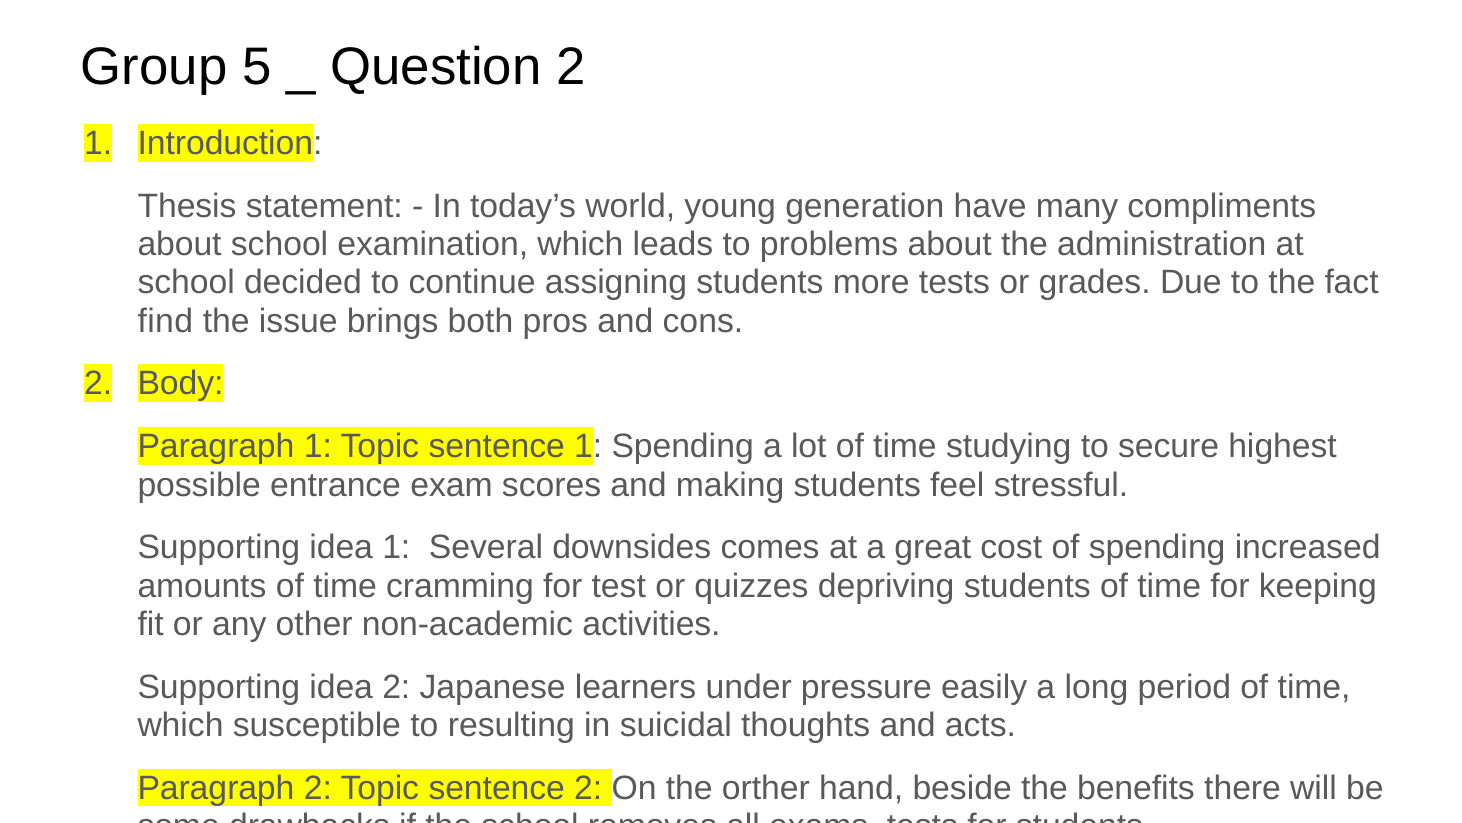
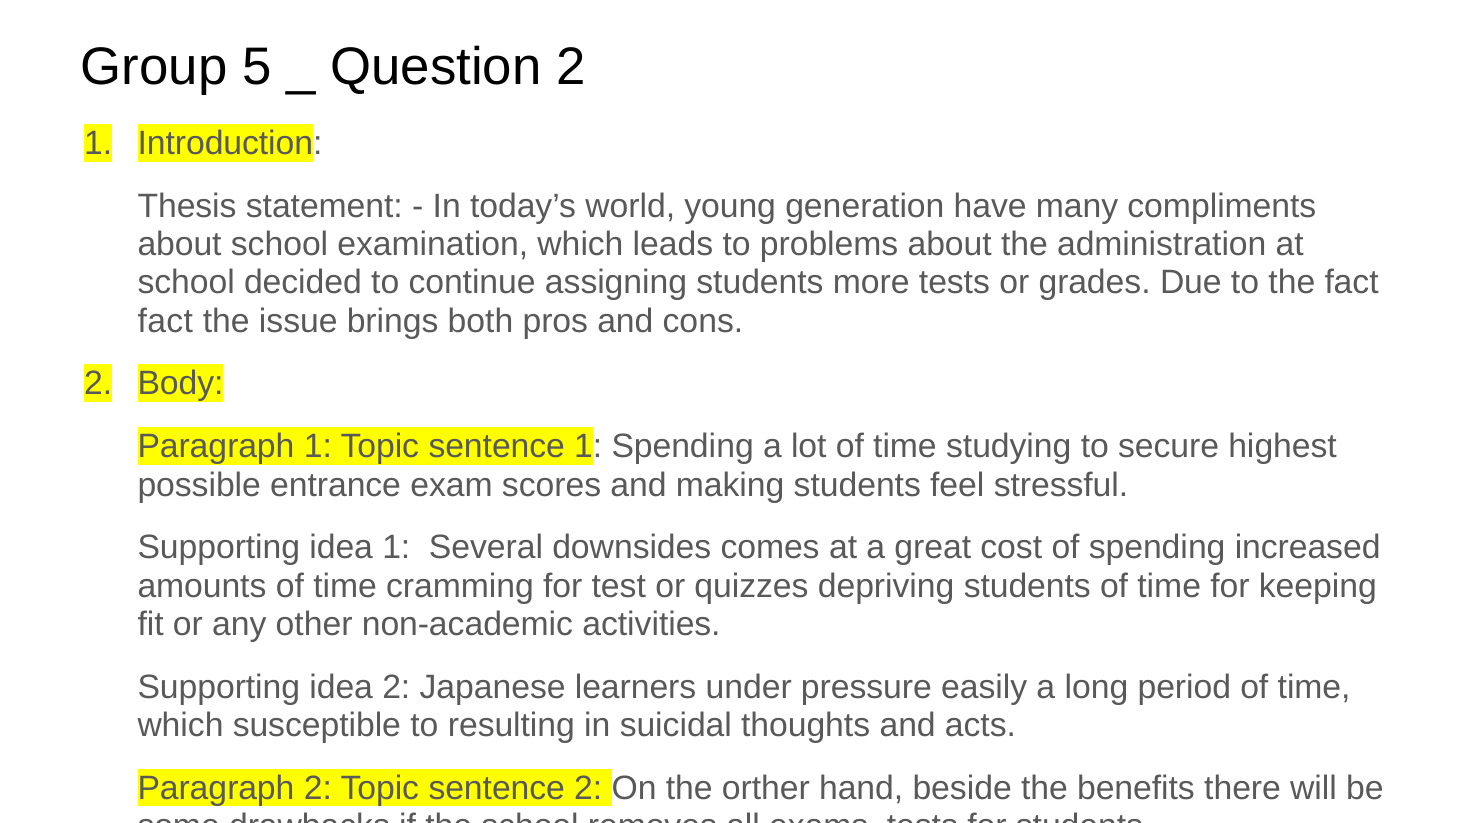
find at (165, 321): find -> fact
